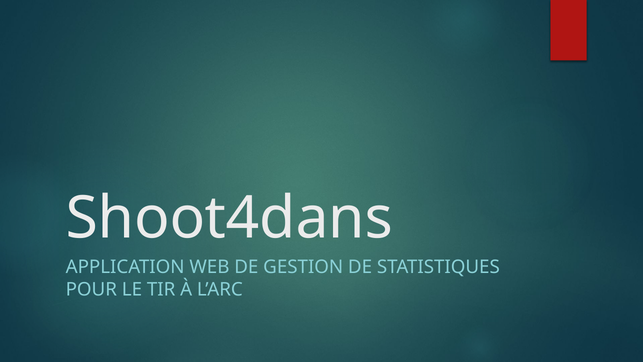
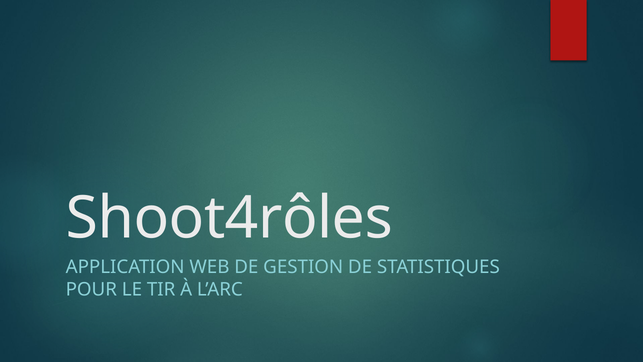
Shoot4dans: Shoot4dans -> Shoot4rôles
